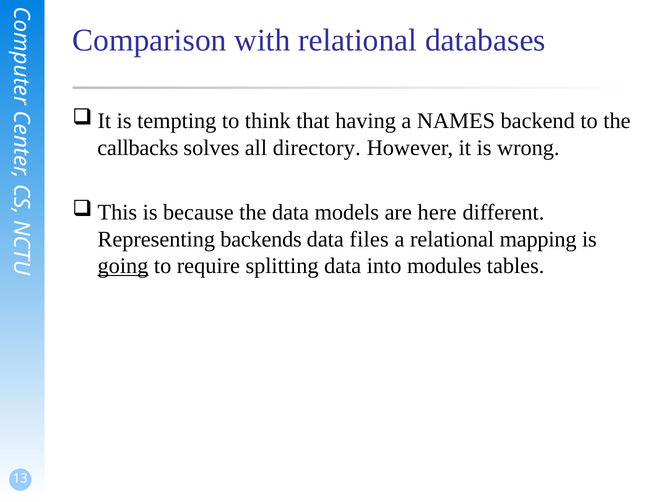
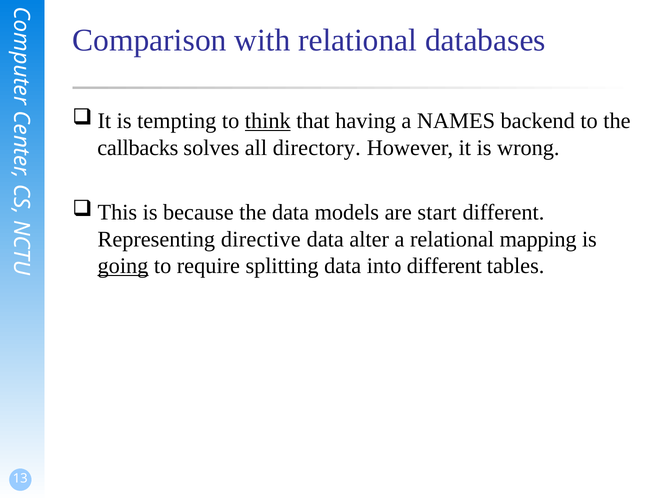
think underline: none -> present
here: here -> start
backends: backends -> directive
files: files -> alter
into modules: modules -> different
